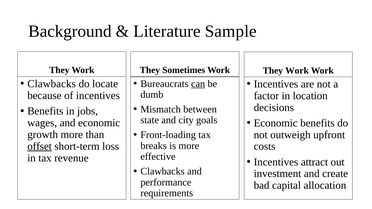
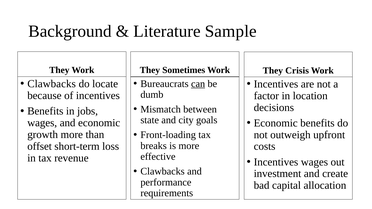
Work at (297, 71): Work -> Crisis
offset underline: present -> none
Incentives attract: attract -> wages
